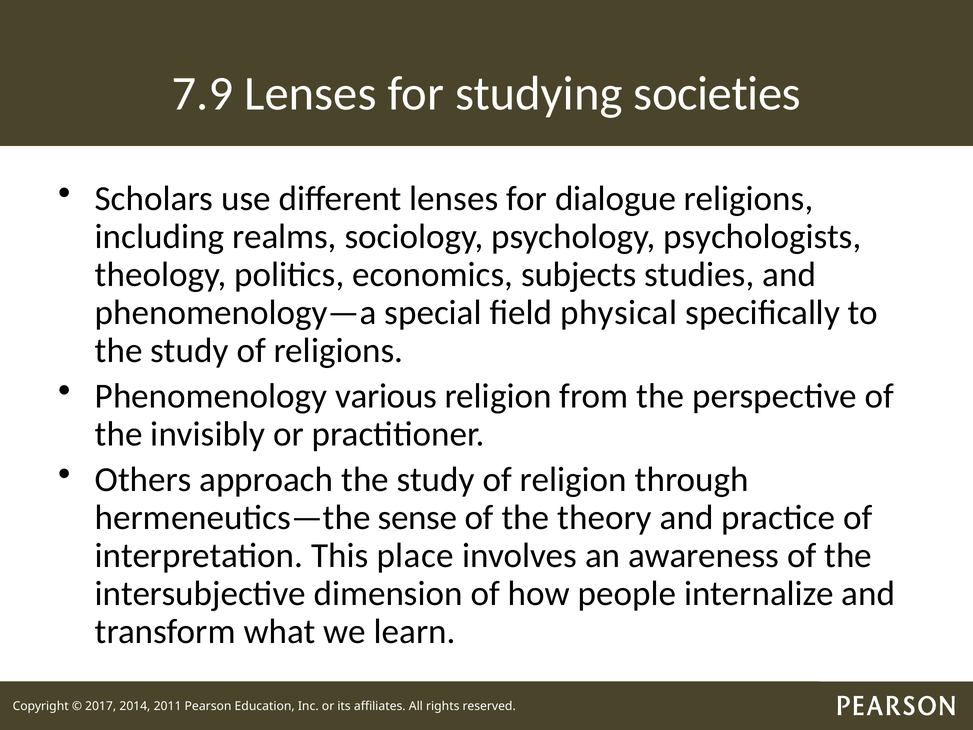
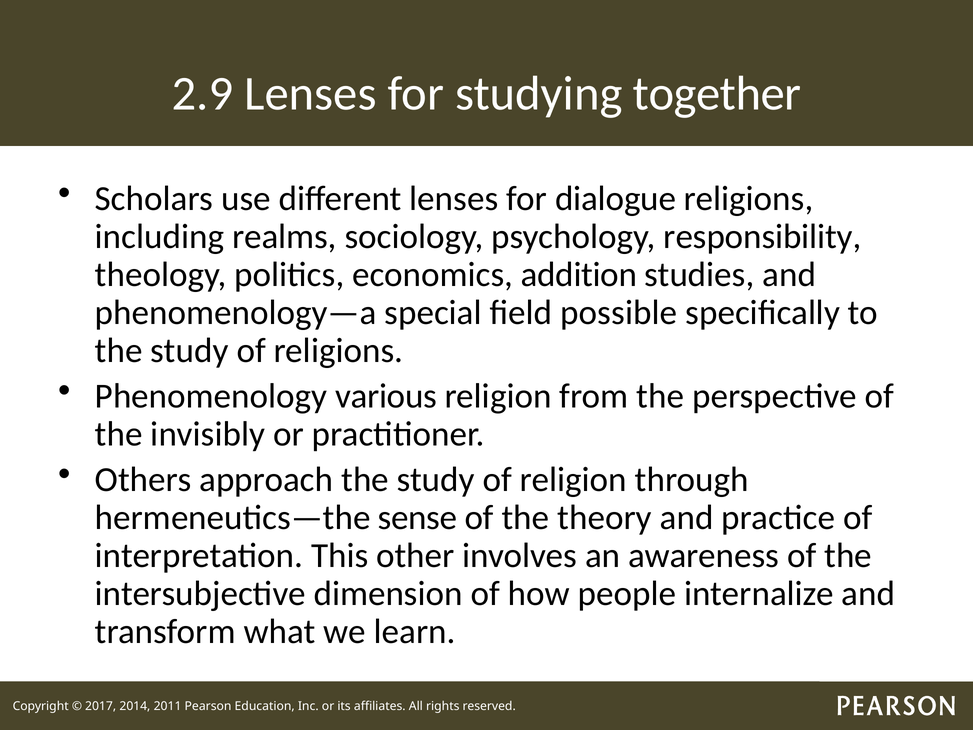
7.9: 7.9 -> 2.9
societies: societies -> together
psychologists: psychologists -> responsibility
subjects: subjects -> addition
physical: physical -> possible
place: place -> other
